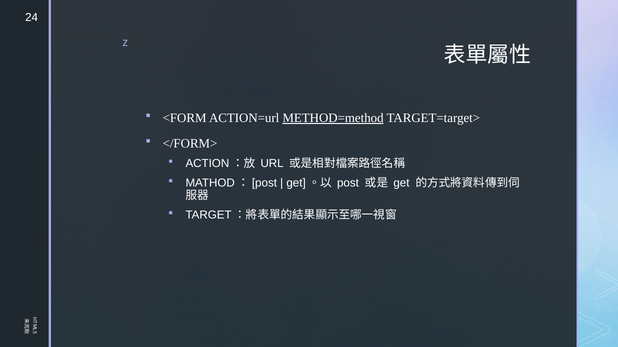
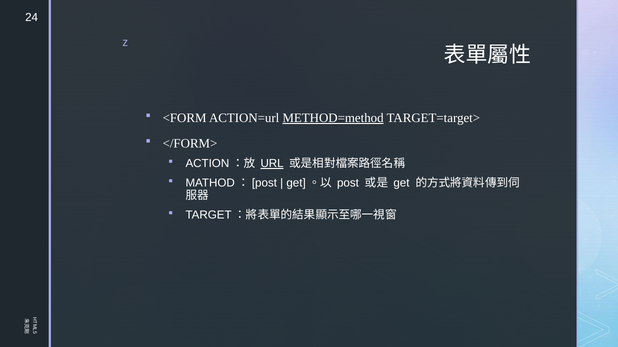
URL underline: none -> present
